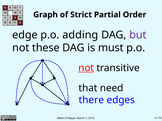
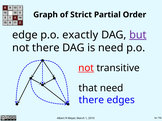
adding: adding -> exactly
but underline: none -> present
not these: these -> there
is must: must -> need
